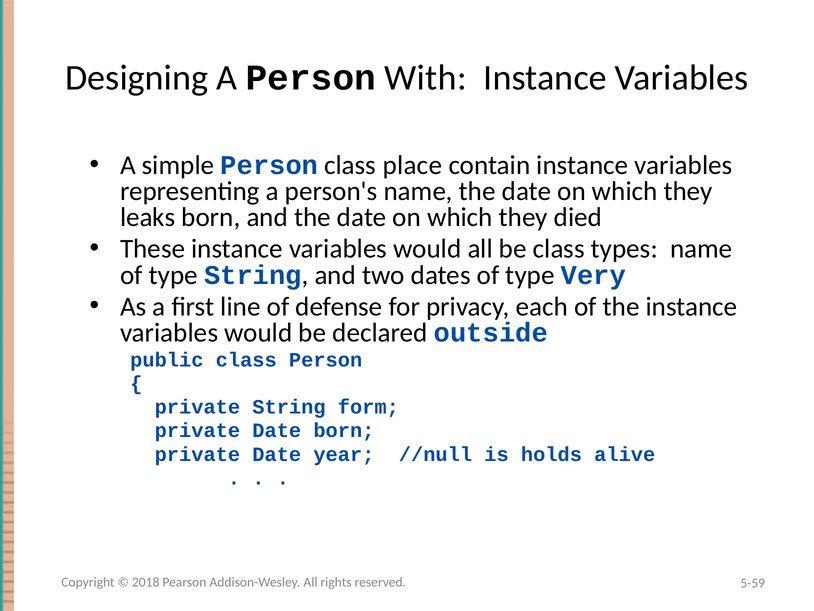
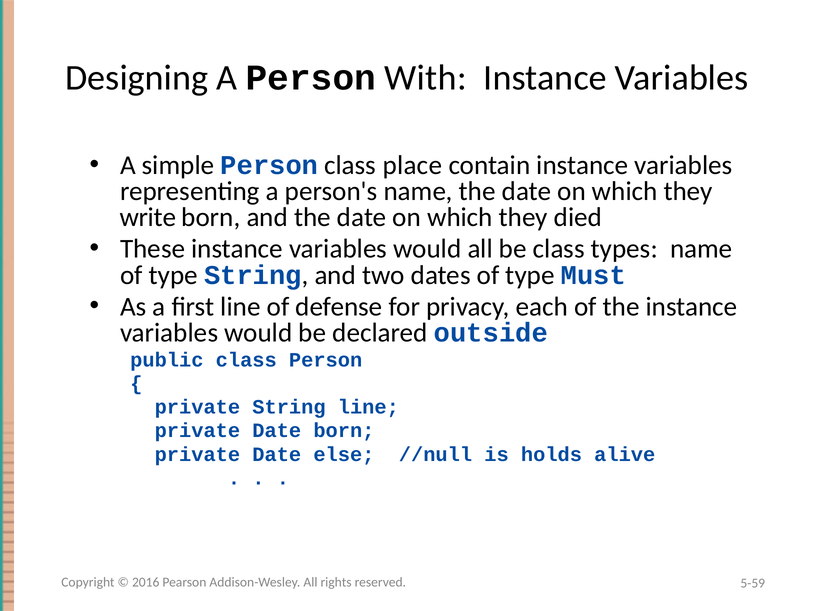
leaks: leaks -> write
Very: Very -> Must
String form: form -> line
year: year -> else
2018: 2018 -> 2016
